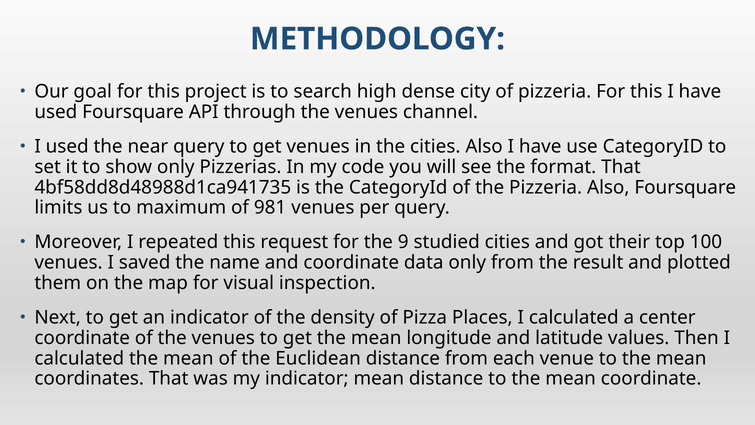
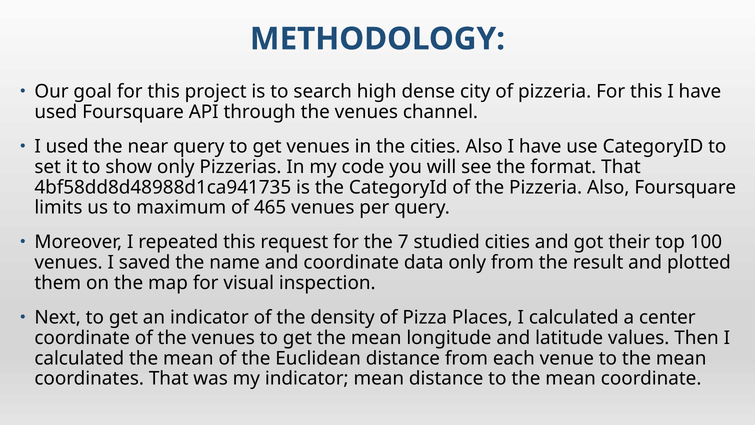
981: 981 -> 465
9: 9 -> 7
